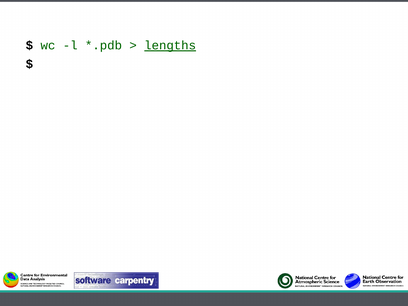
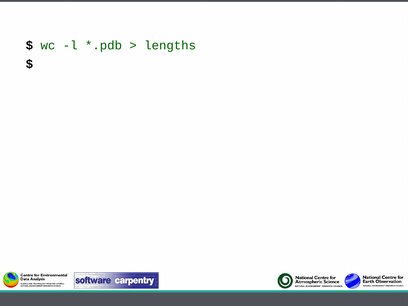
lengths underline: present -> none
